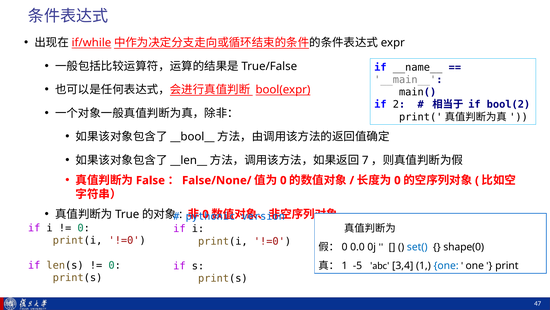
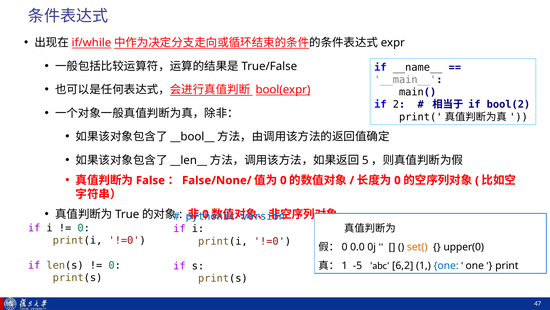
7: 7 -> 5
set( colour: blue -> orange
shape(0: shape(0 -> upper(0
3,4: 3,4 -> 6,2
